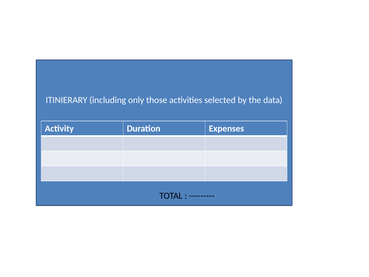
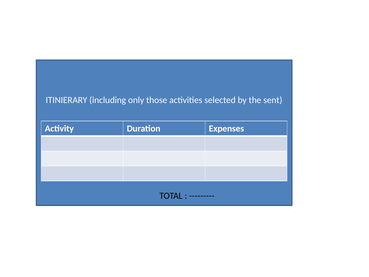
data: data -> sent
